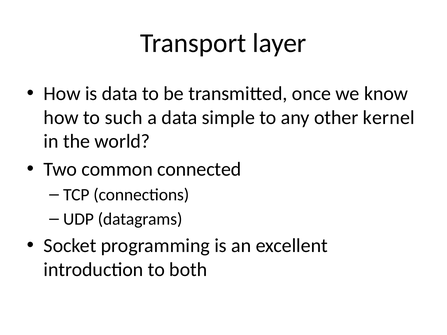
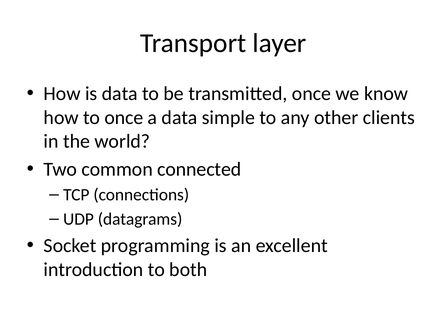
to such: such -> once
kernel: kernel -> clients
